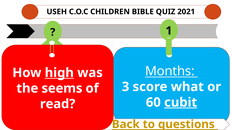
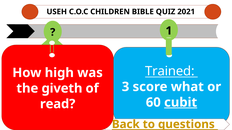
Months: Months -> Trained
high underline: present -> none
seems: seems -> giveth
